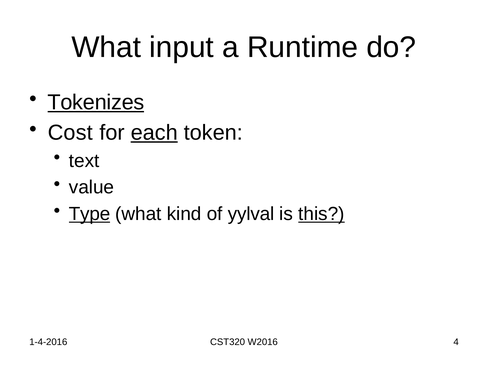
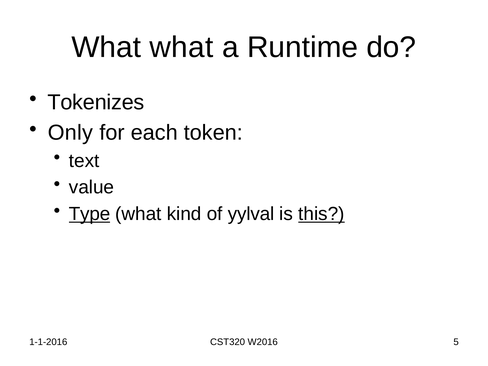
What input: input -> what
Tokenizes underline: present -> none
Cost: Cost -> Only
each underline: present -> none
1-4-2016: 1-4-2016 -> 1-1-2016
4: 4 -> 5
